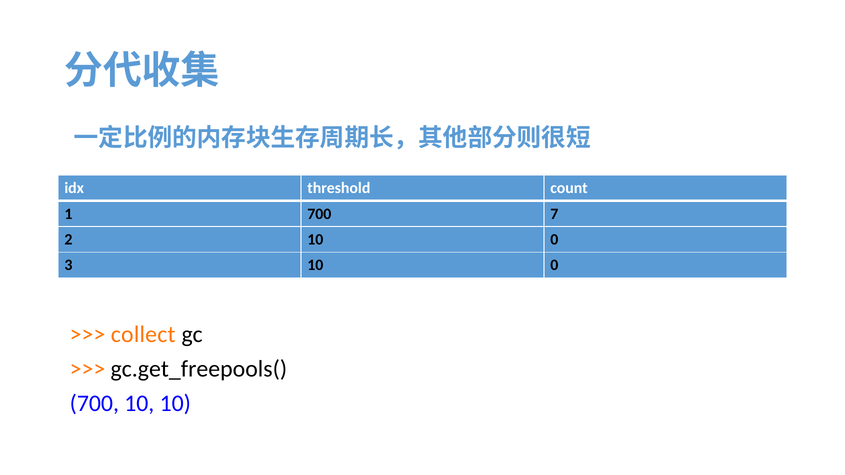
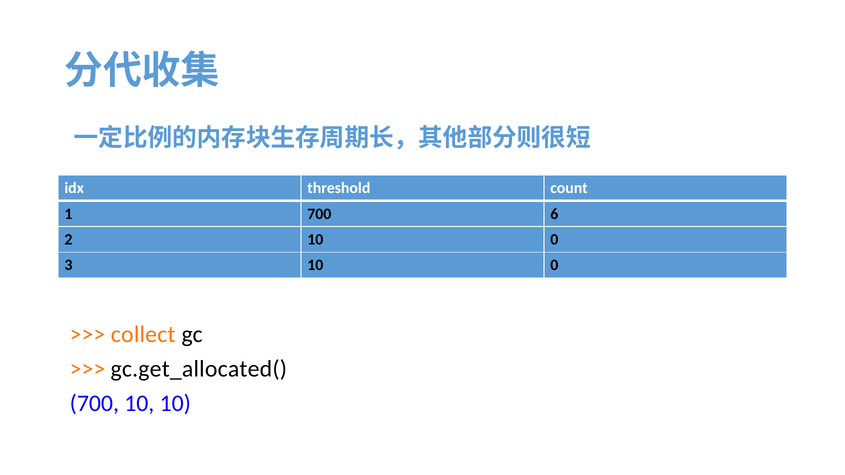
7: 7 -> 6
gc.get_freepools(: gc.get_freepools( -> gc.get_allocated(
